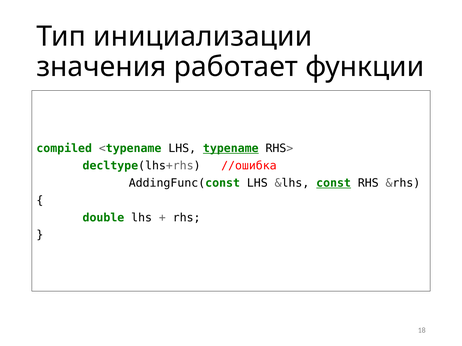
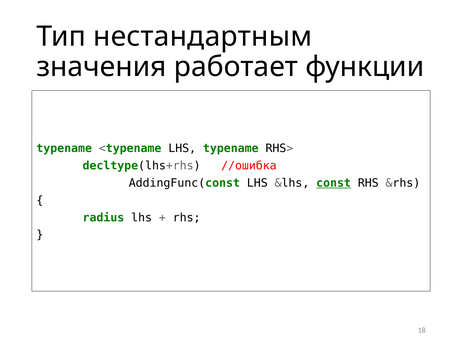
инициализации: инициализации -> нестандартным
compiled at (64, 149): compiled -> typename
typename at (231, 149) underline: present -> none
double: double -> radius
